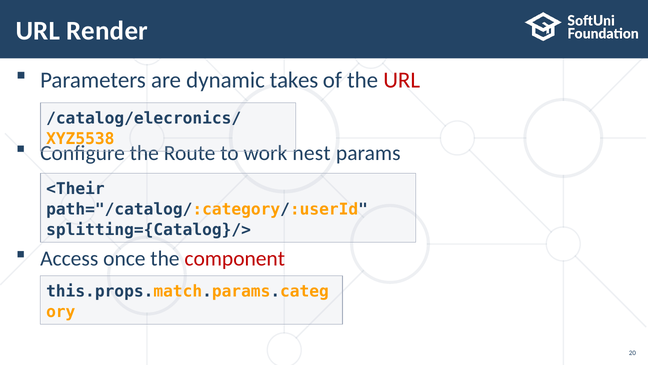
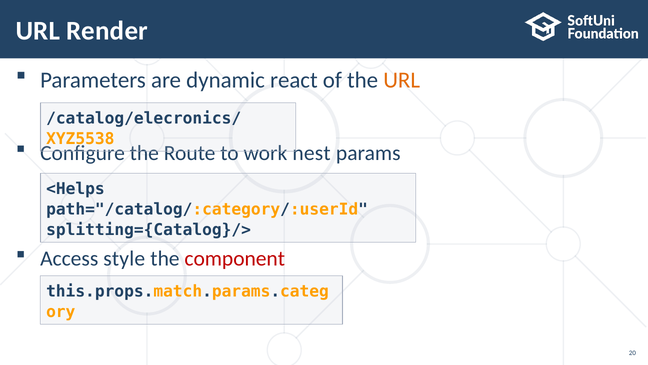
takes: takes -> react
URL at (402, 80) colour: red -> orange
<Their: <Their -> <Helps
once: once -> style
